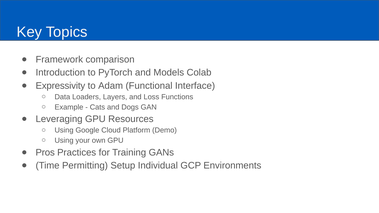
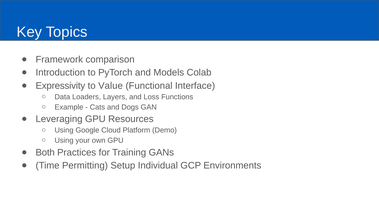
Adam: Adam -> Value
Pros: Pros -> Both
